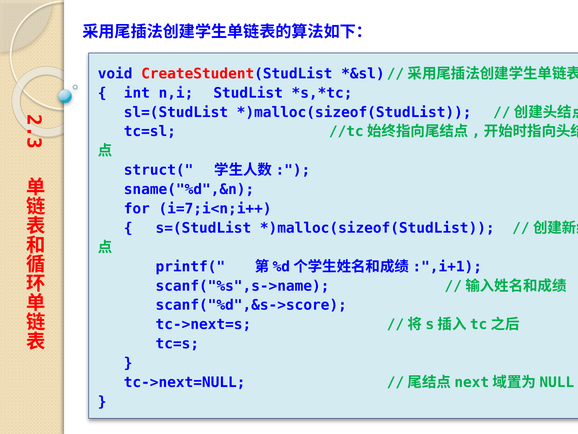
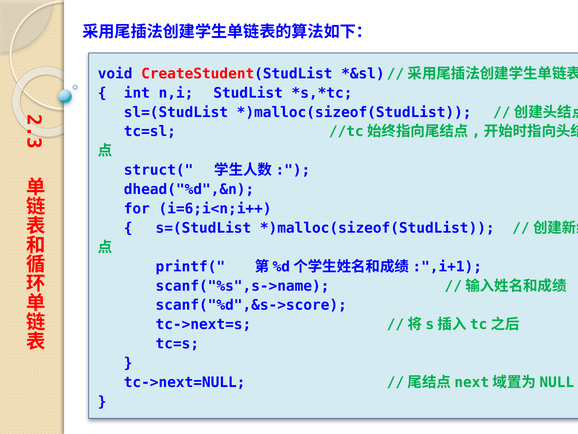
sname("%d",&n: sname("%d",&n -> dhead("%d",&n
i=7;i<n;i++: i=7;i<n;i++ -> i=6;i<n;i++
